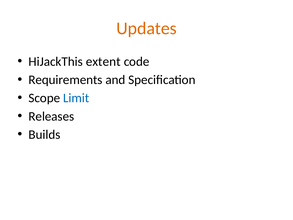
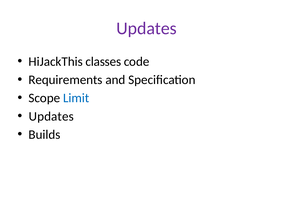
Updates at (146, 28) colour: orange -> purple
extent: extent -> classes
Releases at (51, 116): Releases -> Updates
